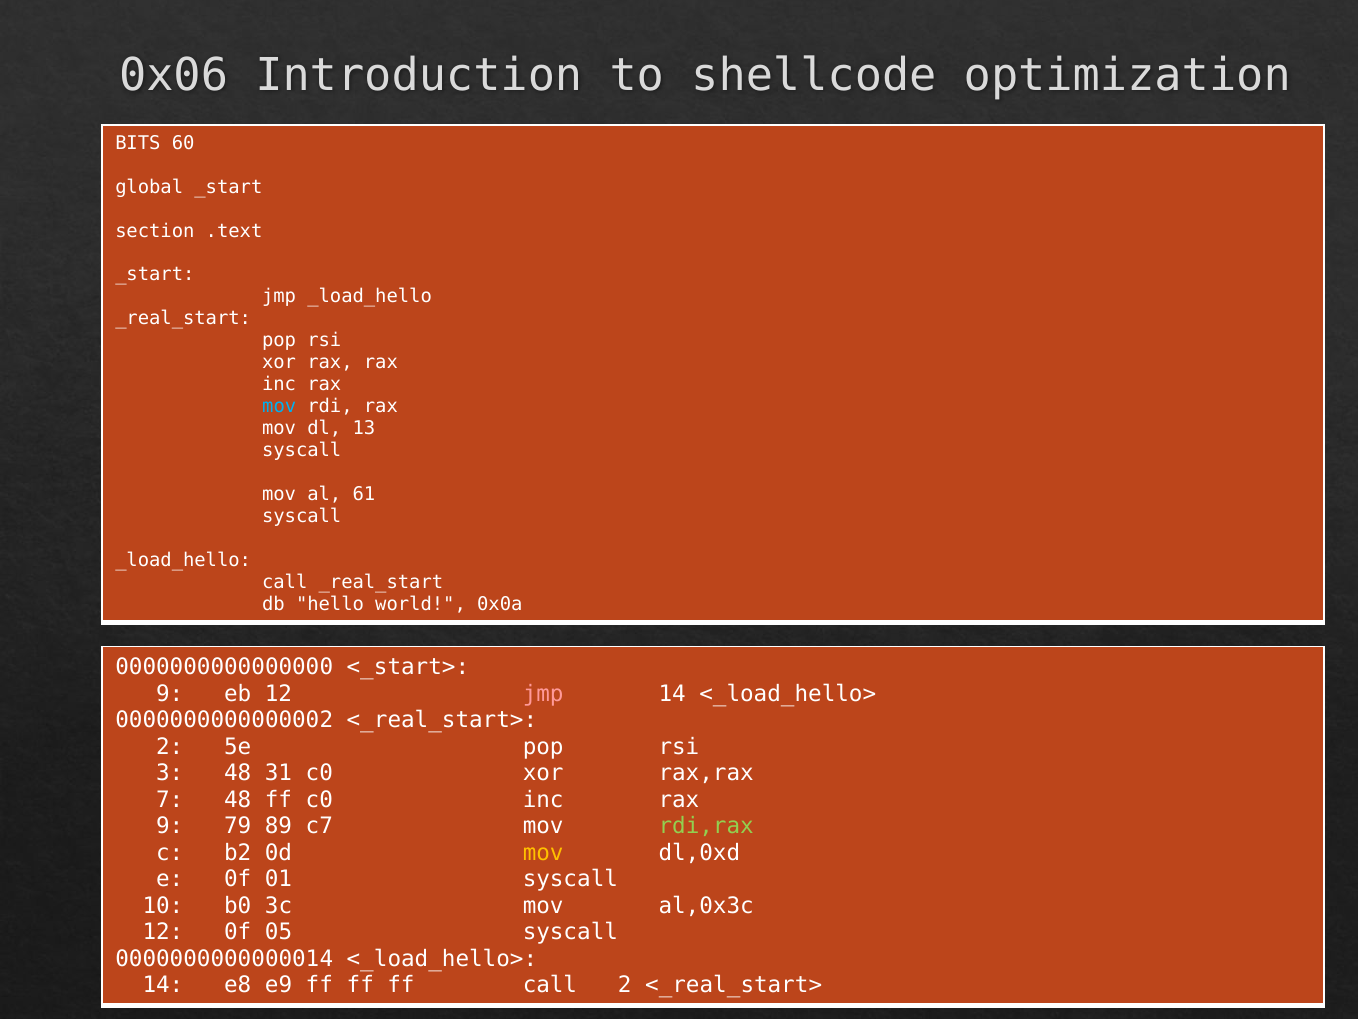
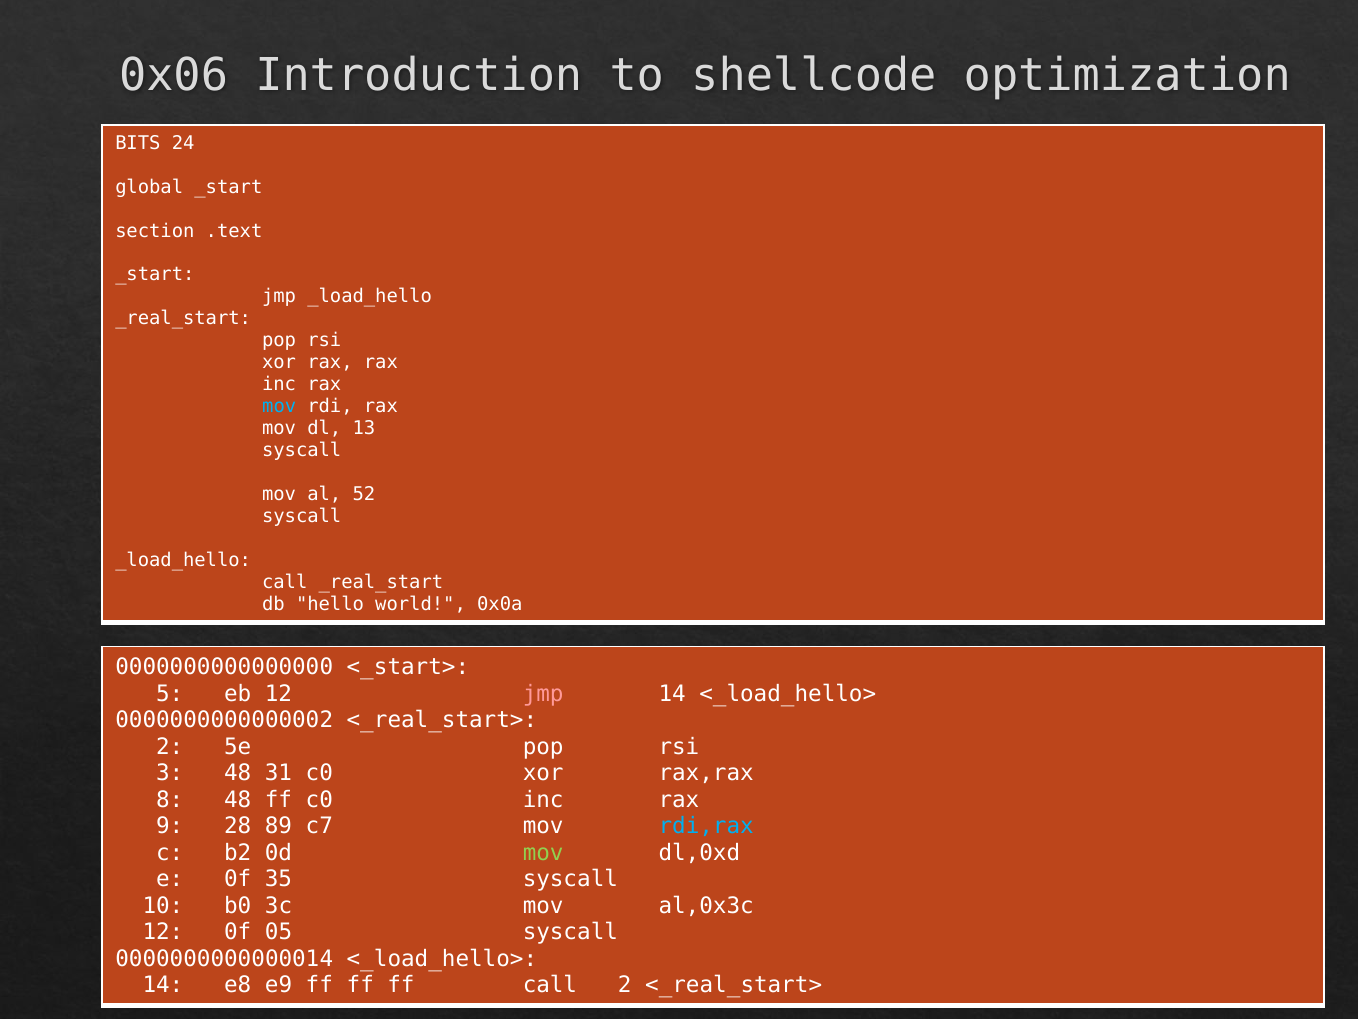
60: 60 -> 24
61: 61 -> 52
9 at (170, 693): 9 -> 5
7: 7 -> 8
79: 79 -> 28
rdi,rax colour: light green -> light blue
mov at (543, 852) colour: yellow -> light green
01: 01 -> 35
